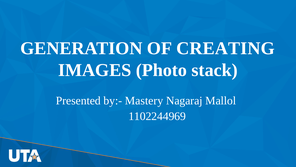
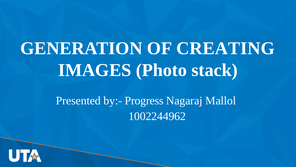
Mastery: Mastery -> Progress
1102244969: 1102244969 -> 1002244962
